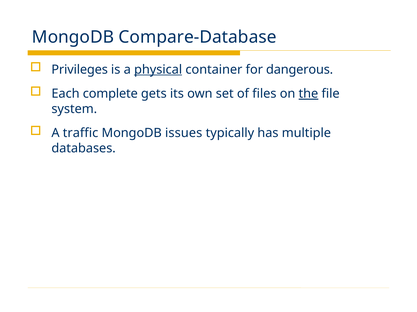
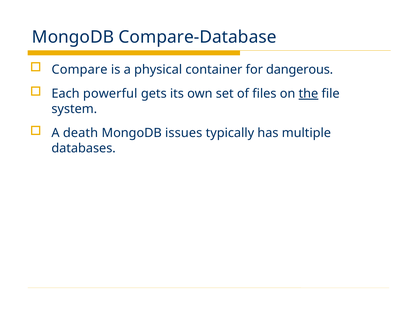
Privileges: Privileges -> Compare
physical underline: present -> none
complete: complete -> powerful
traffic: traffic -> death
